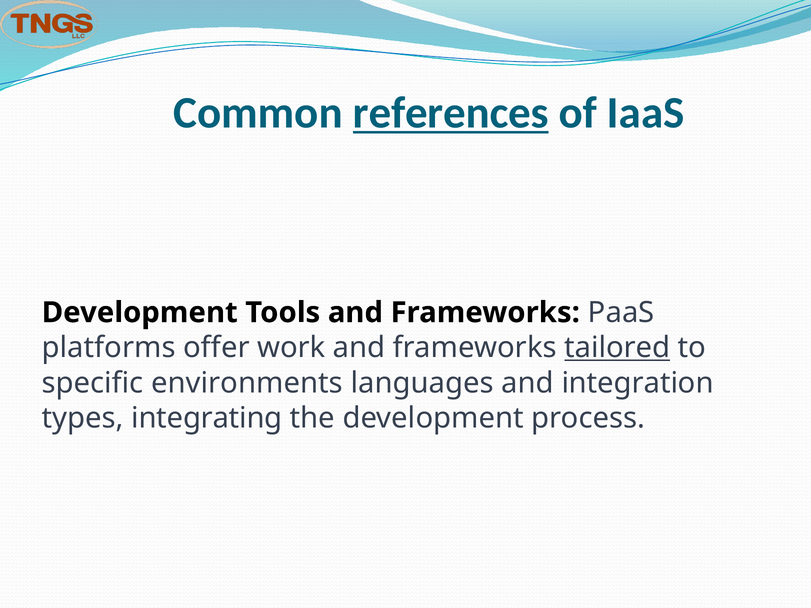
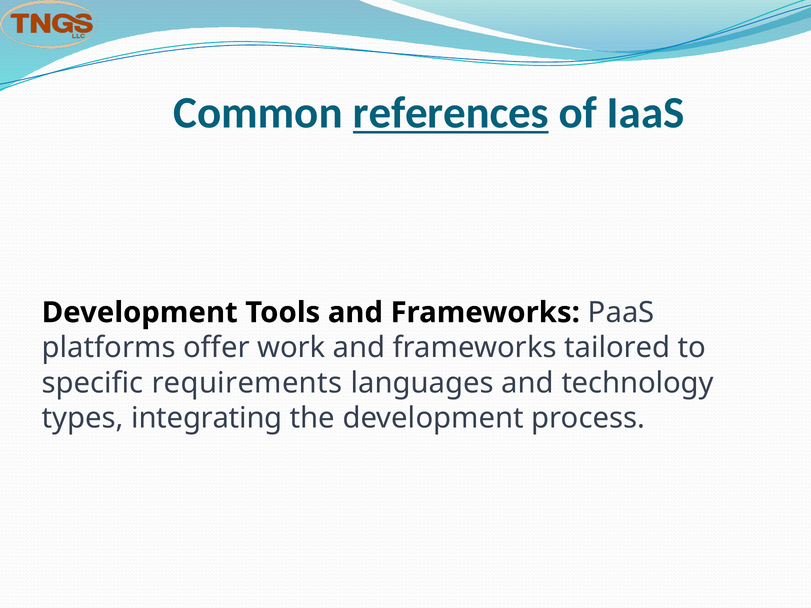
tailored underline: present -> none
environments: environments -> requirements
integration: integration -> technology
